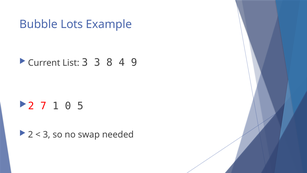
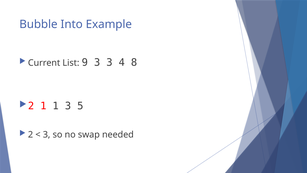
Lots: Lots -> Into
List 3: 3 -> 9
3 8: 8 -> 3
9: 9 -> 8
7 at (43, 106): 7 -> 1
1 0: 0 -> 3
